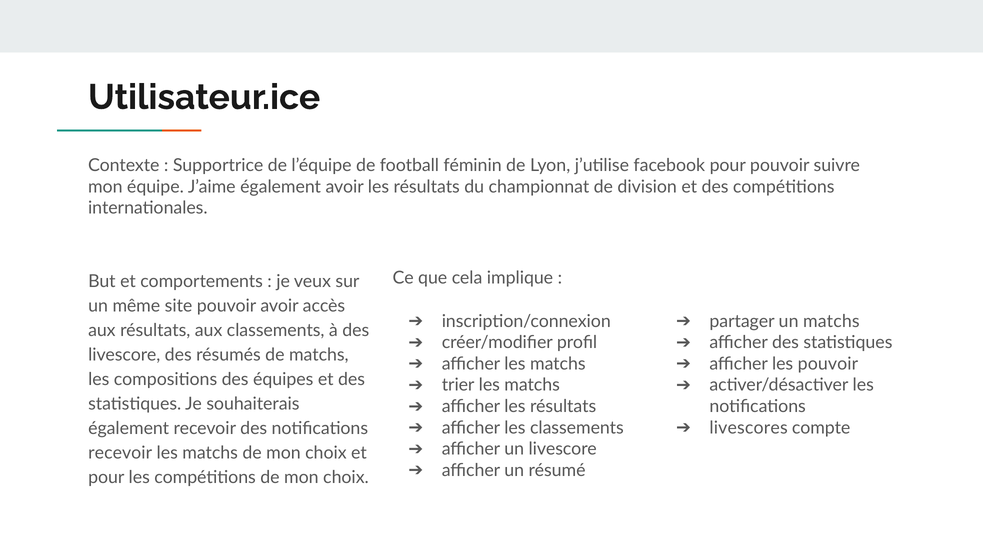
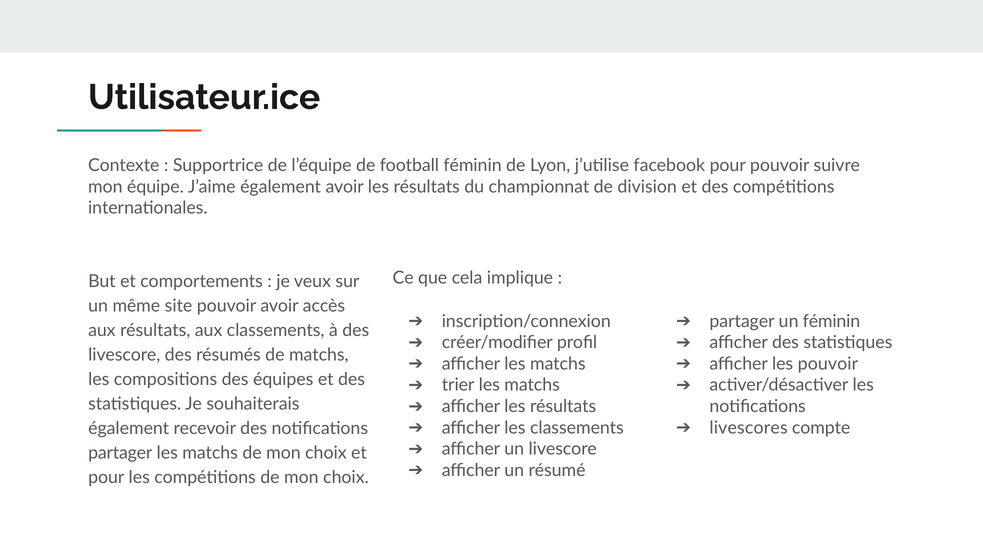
un matchs: matchs -> féminin
recevoir at (120, 453): recevoir -> partager
